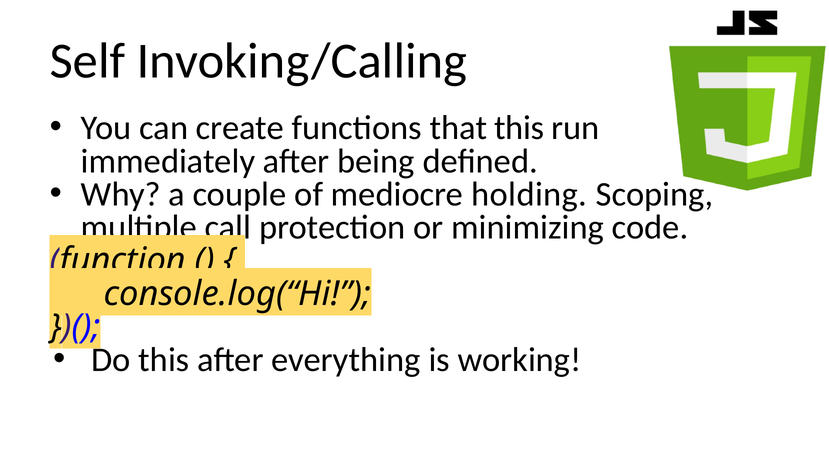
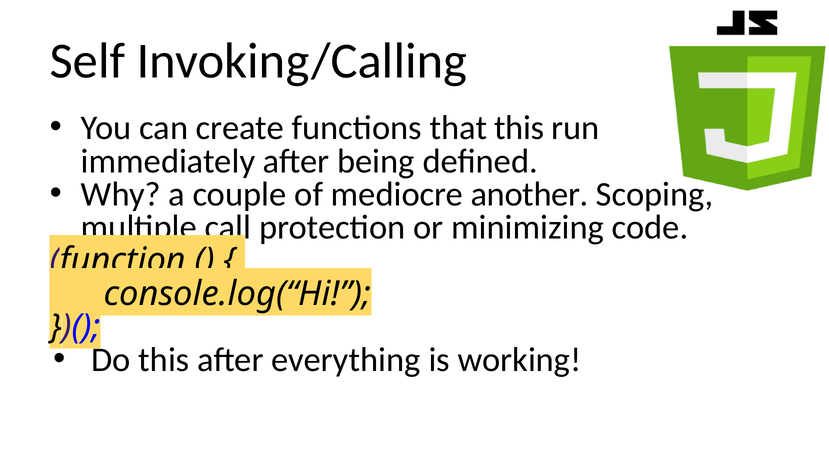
holding: holding -> another
